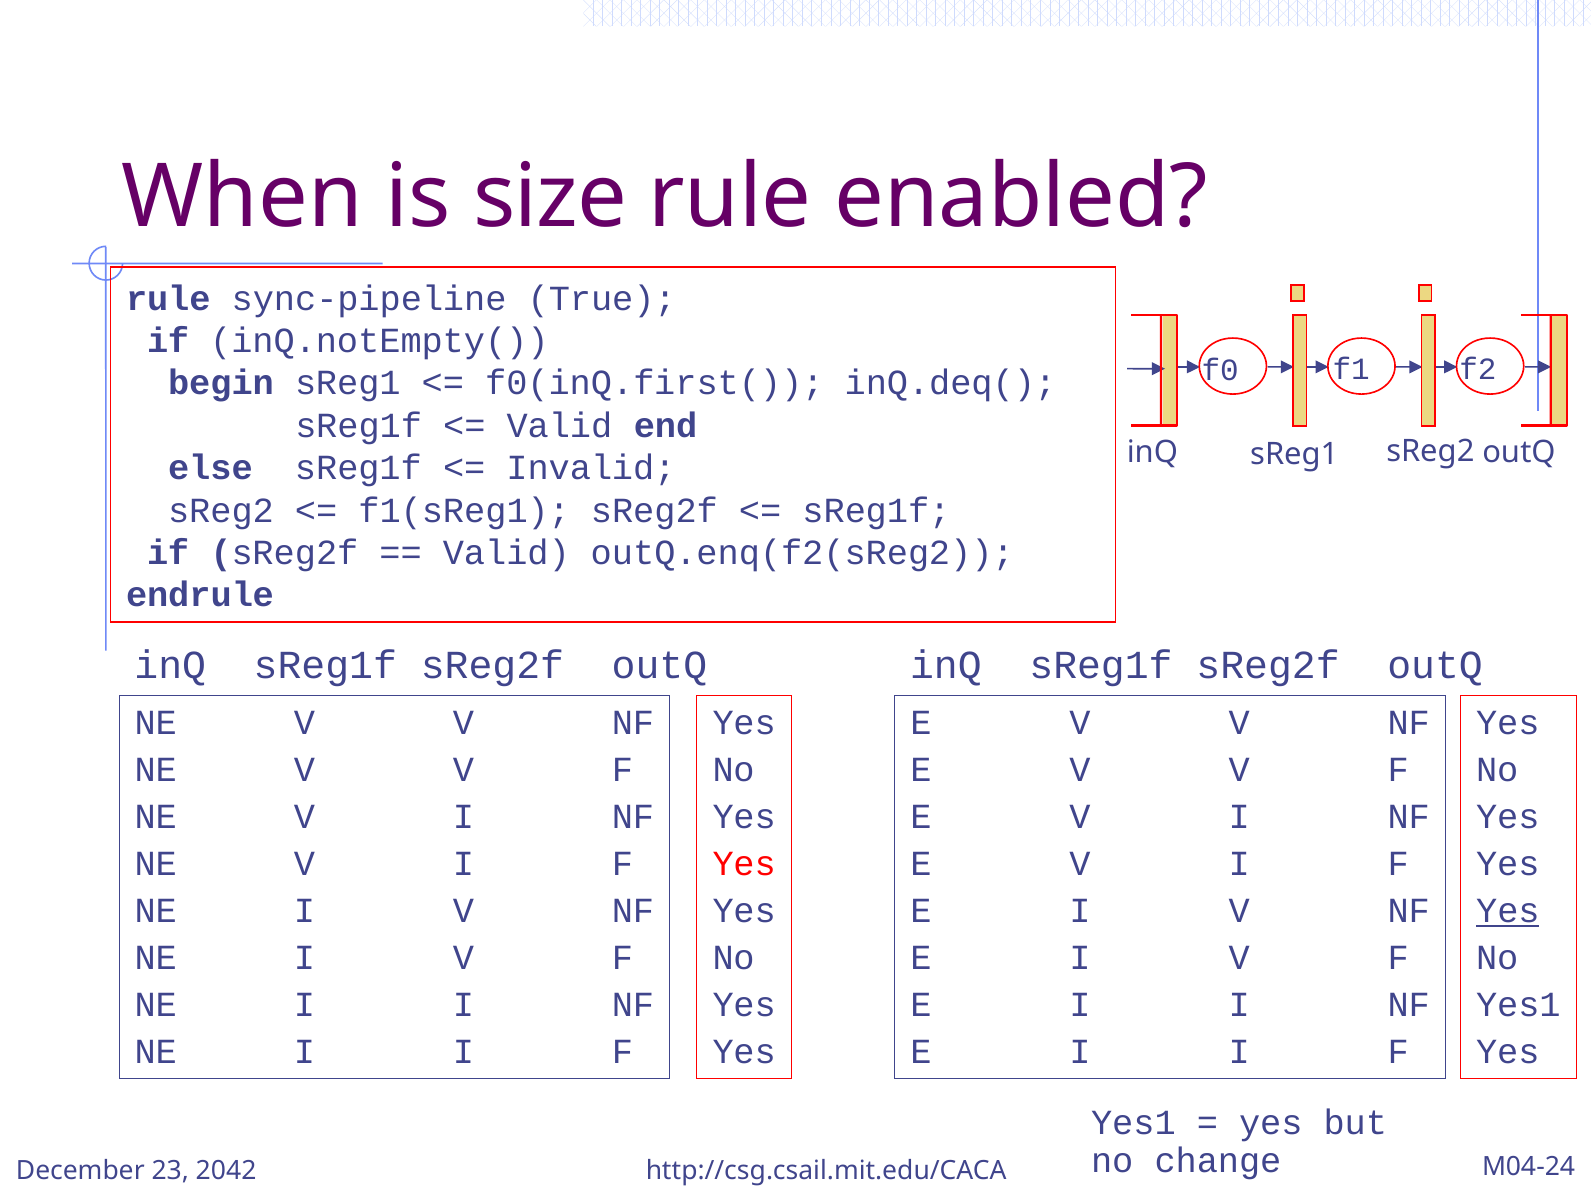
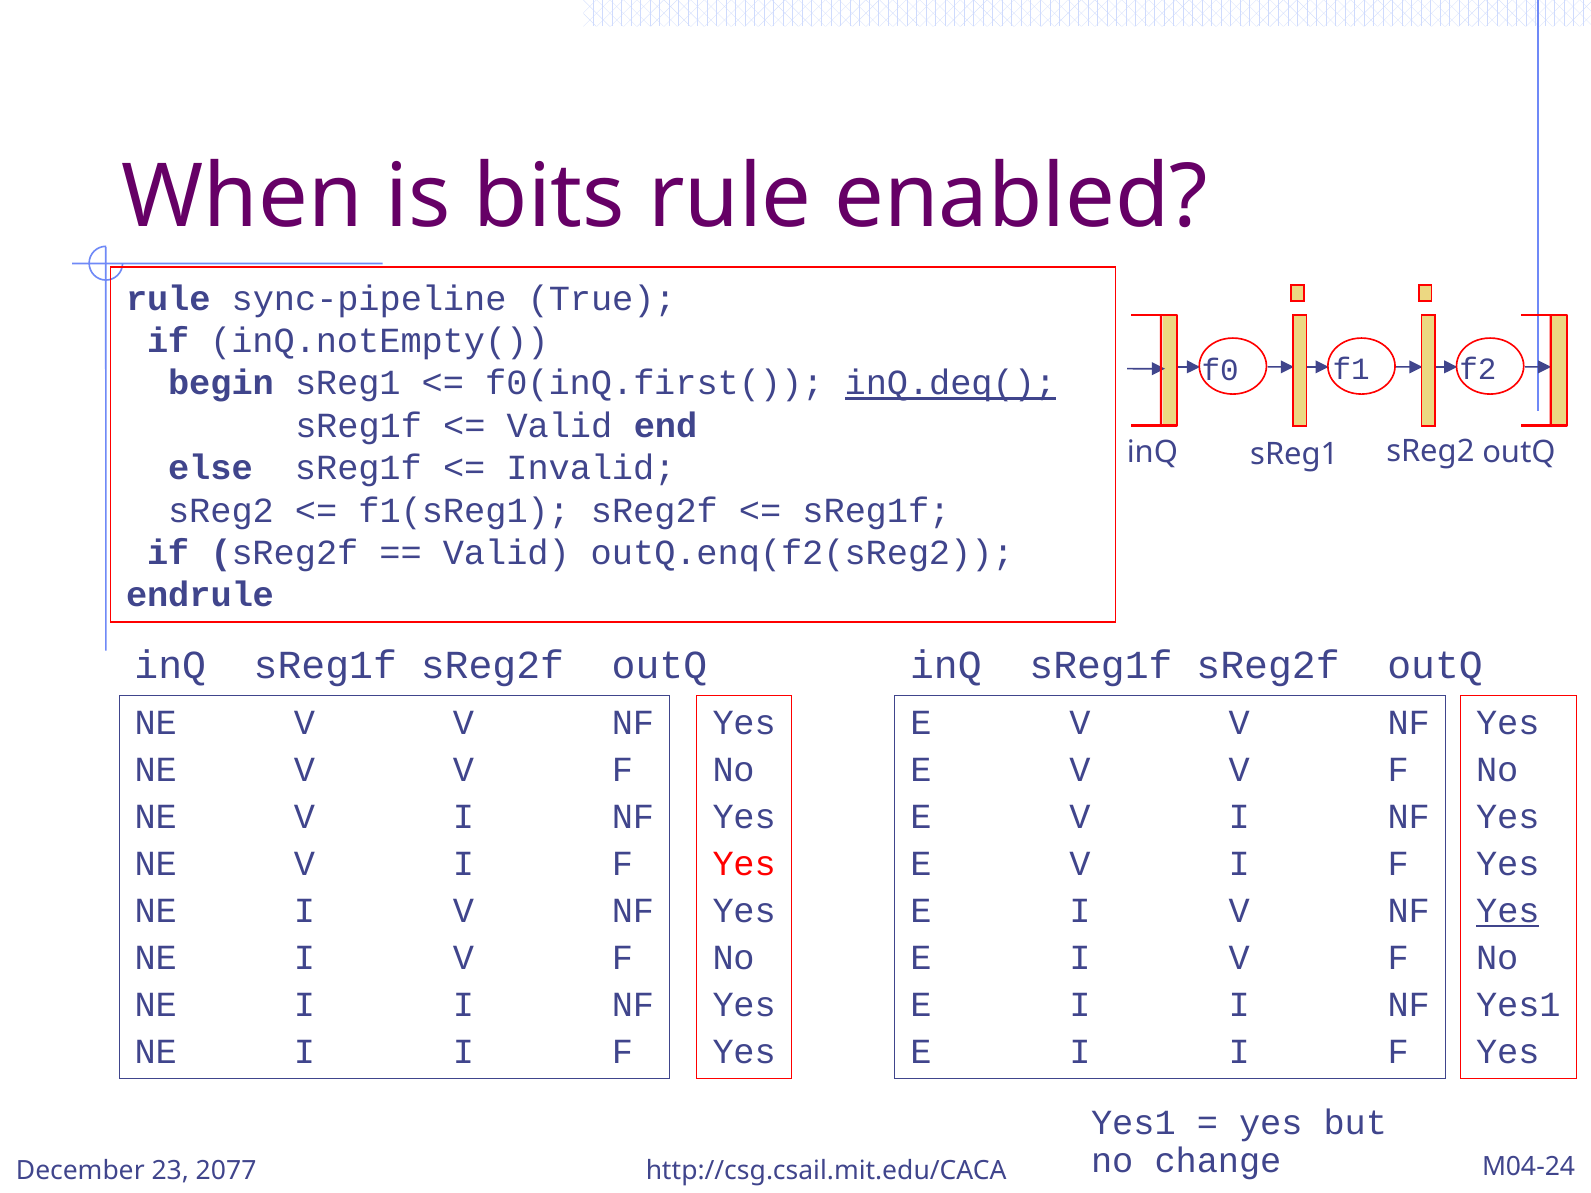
size: size -> bits
inQ.deq( underline: none -> present
2042: 2042 -> 2077
